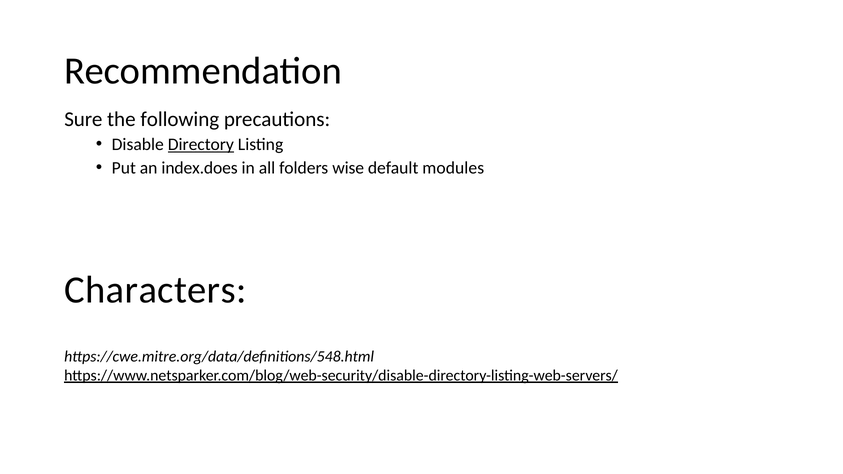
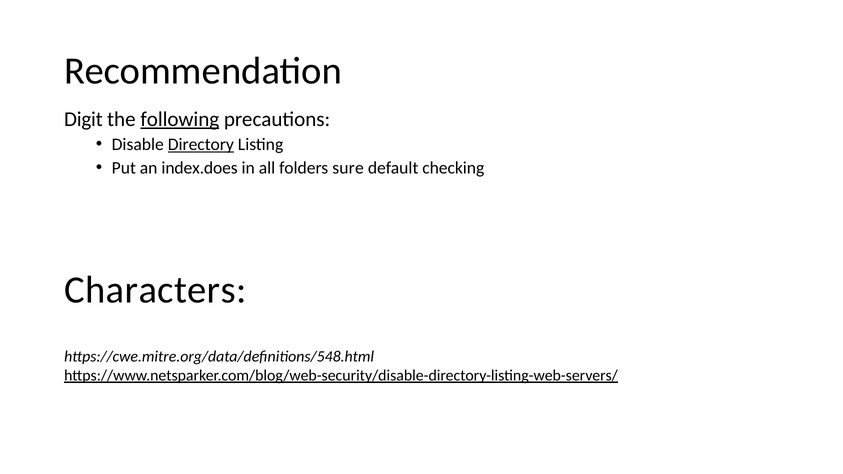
Sure: Sure -> Digit
following underline: none -> present
wise: wise -> sure
modules: modules -> checking
